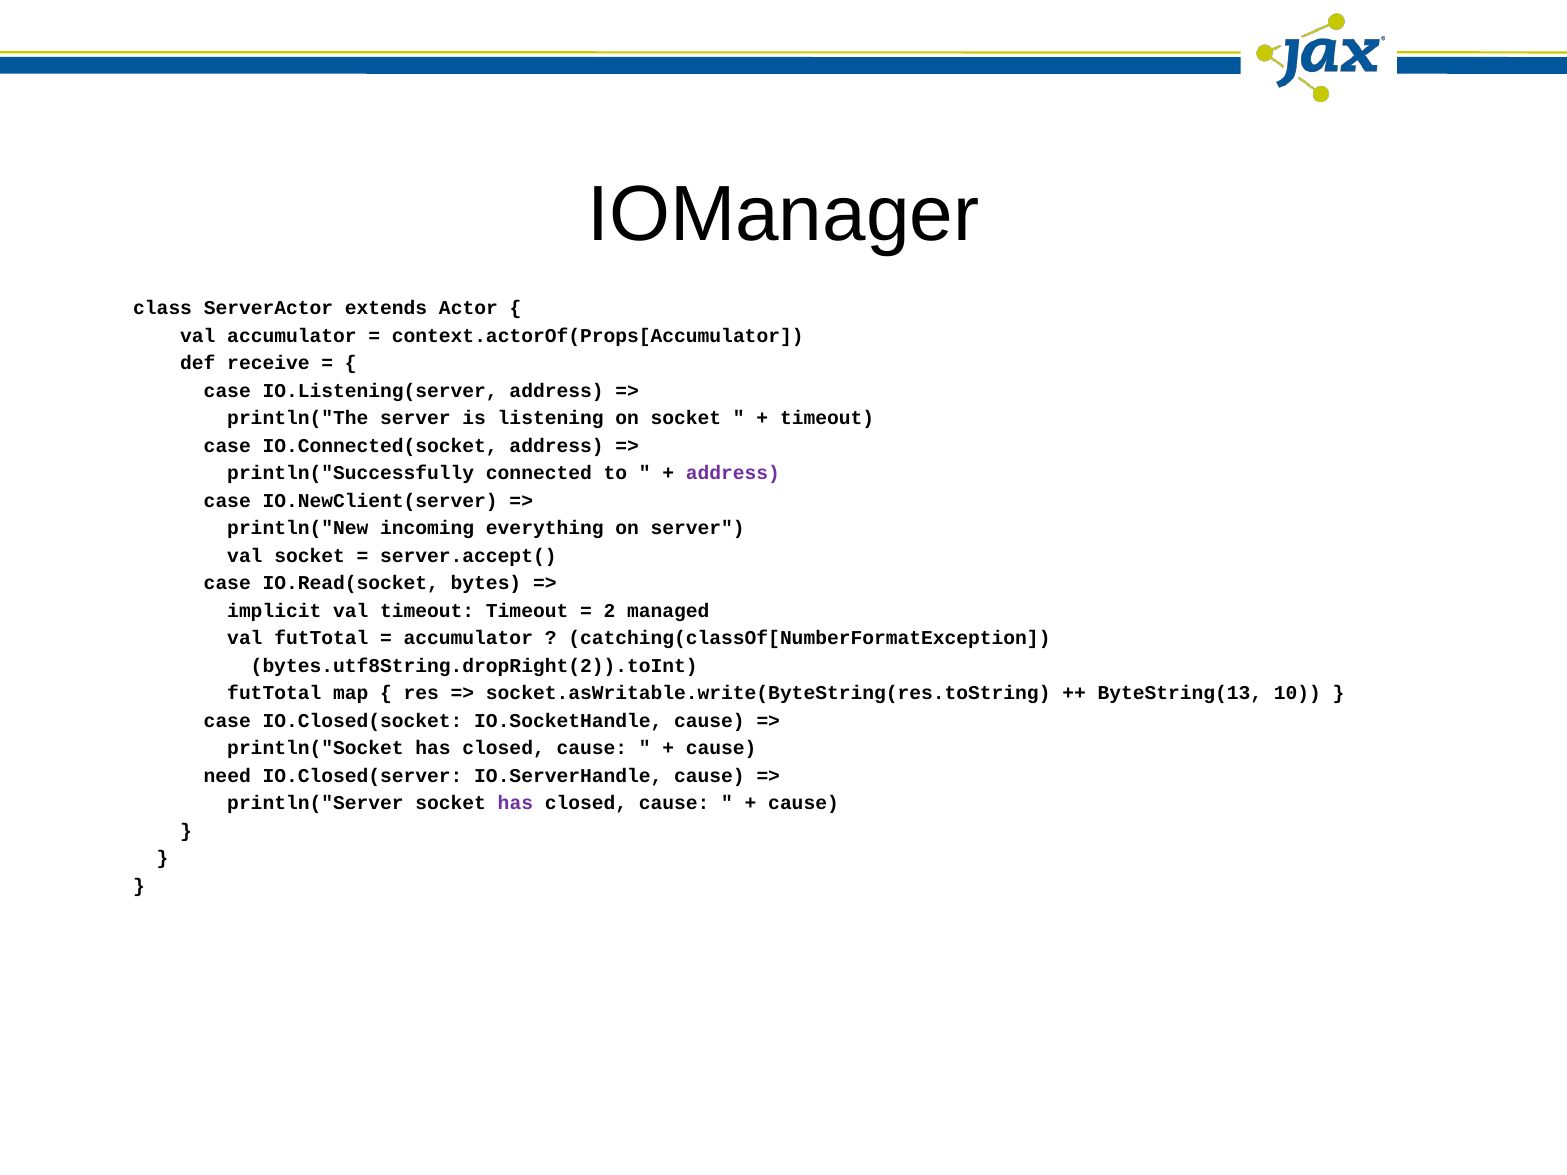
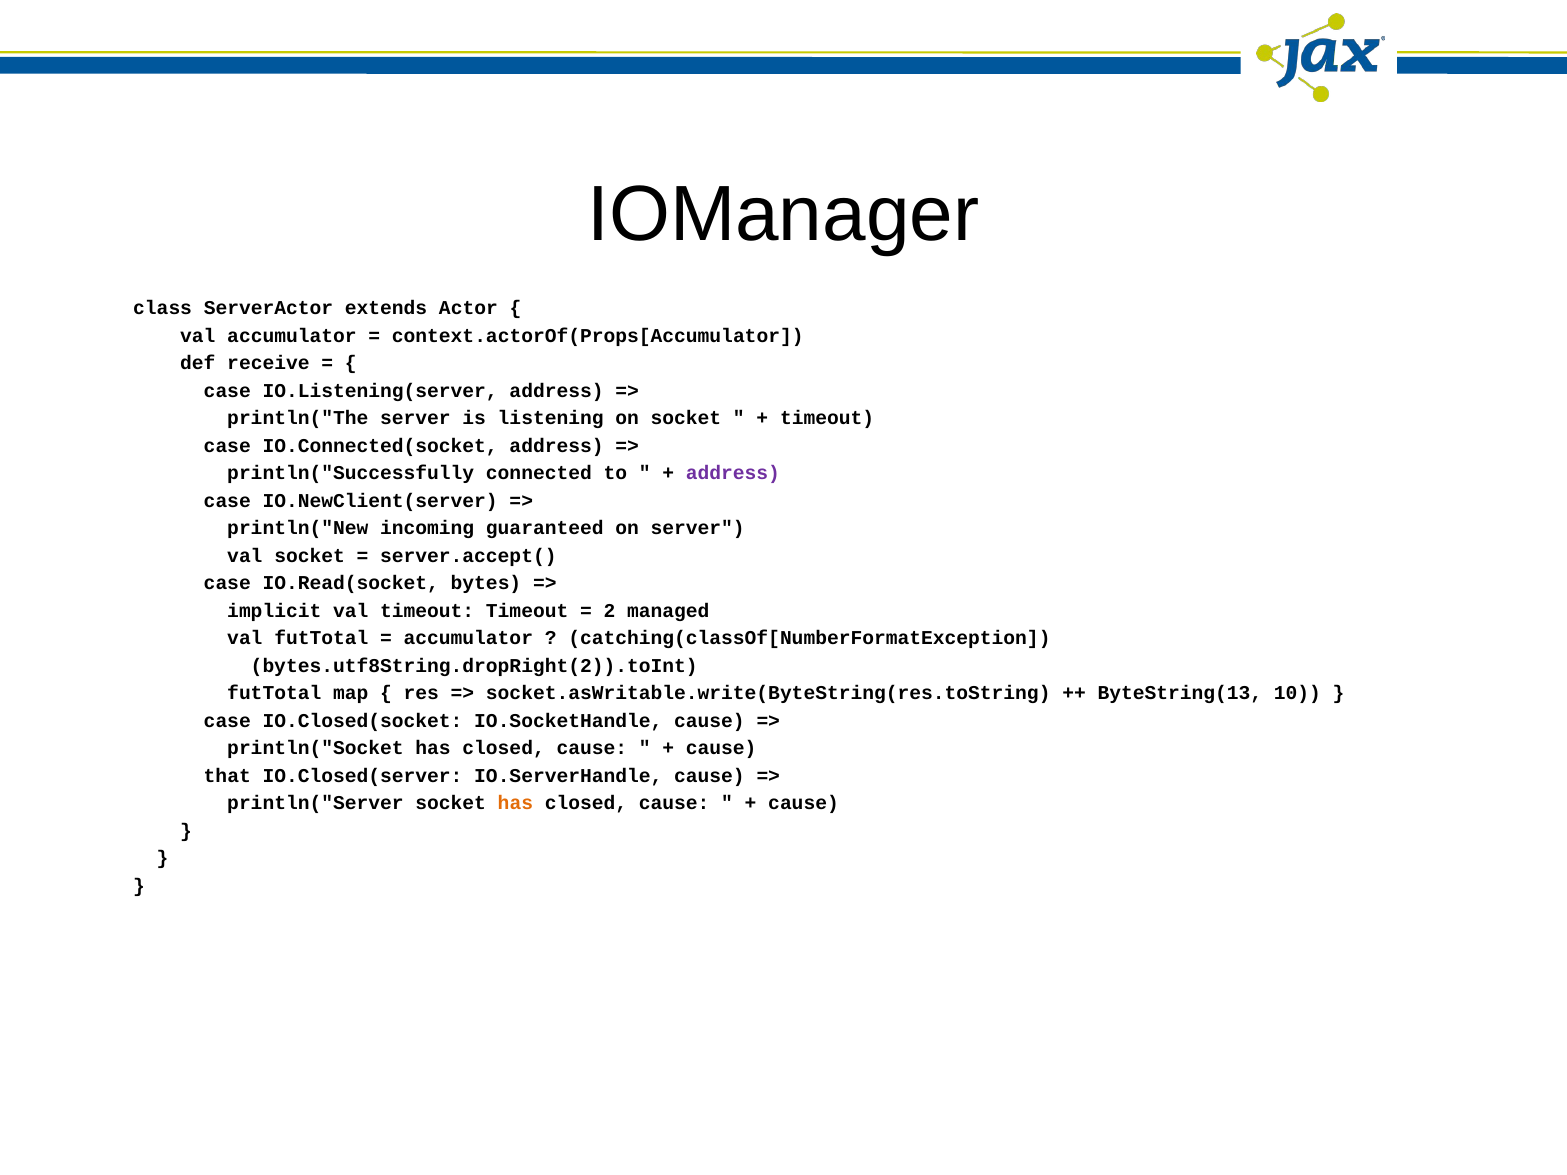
everything: everything -> guaranteed
need: need -> that
has at (515, 804) colour: purple -> orange
